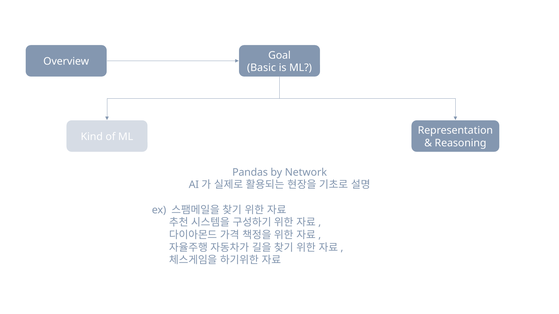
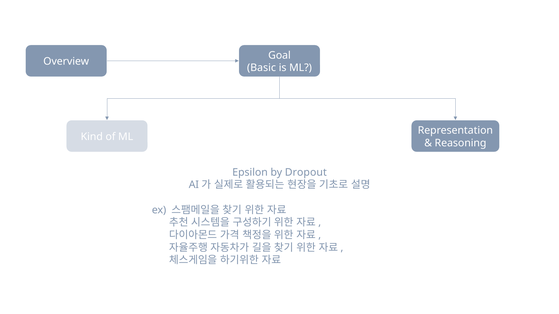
Pandas: Pandas -> Epsilon
Network: Network -> Dropout
